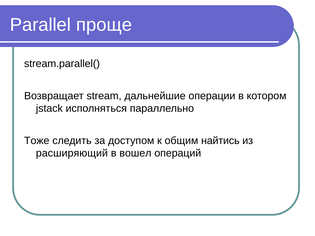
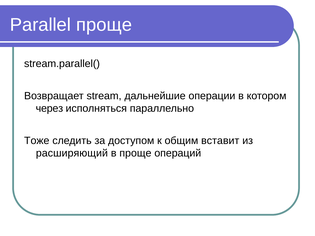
jstack: jstack -> через
найтись: найтись -> вставит
в вошел: вошел -> проще
